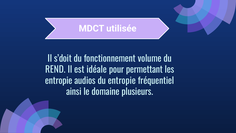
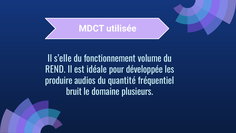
s’doit: s’doit -> s’elle
permettant: permettant -> développée
entropie at (59, 81): entropie -> produire
du entropie: entropie -> quantité
ainsi: ainsi -> bruit
